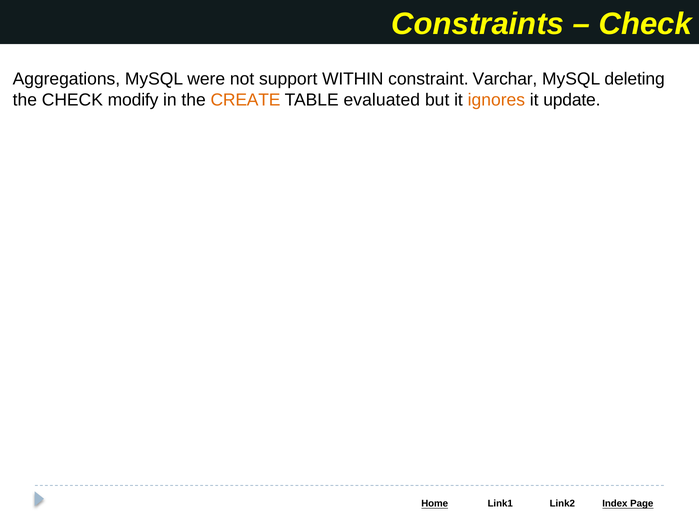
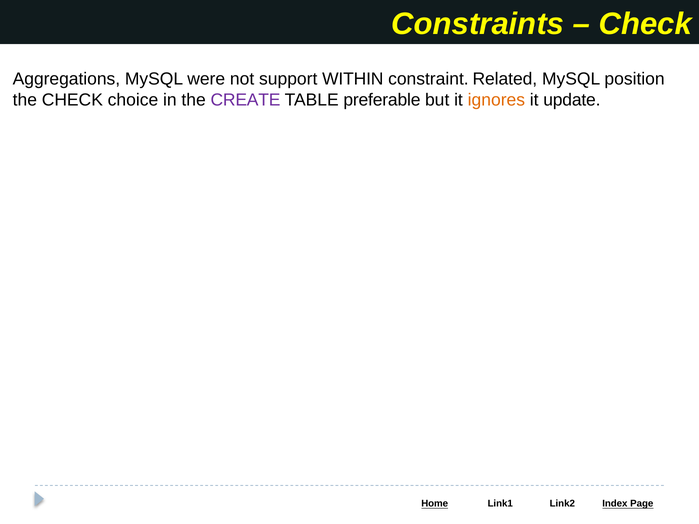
Varchar: Varchar -> Related
deleting: deleting -> position
modify: modify -> choice
CREATE colour: orange -> purple
evaluated: evaluated -> preferable
